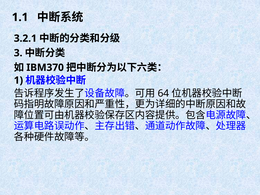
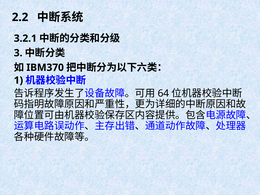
1.1: 1.1 -> 2.2
